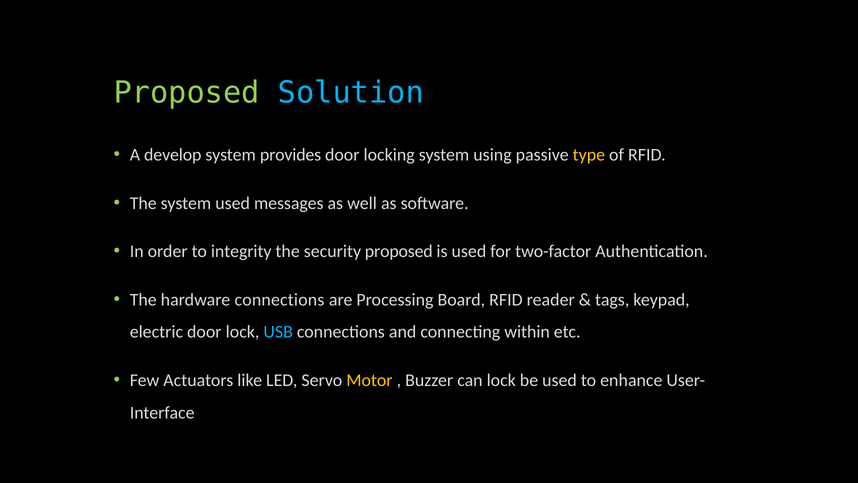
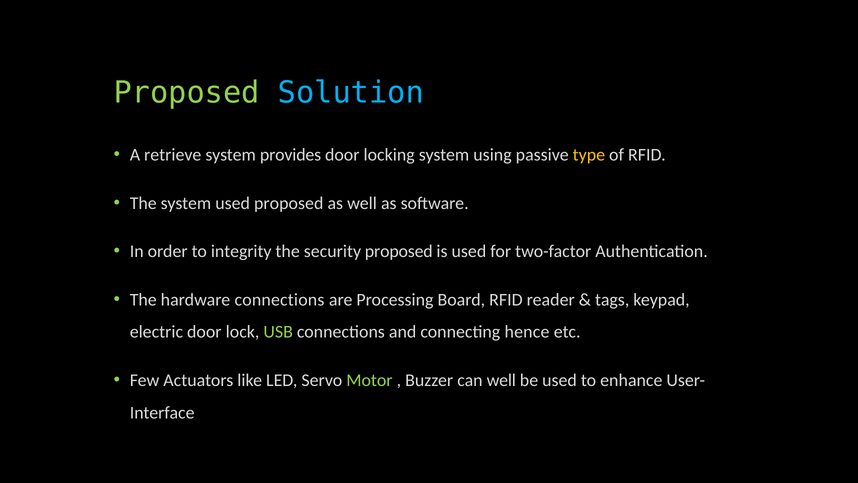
develop: develop -> retrieve
used messages: messages -> proposed
USB colour: light blue -> light green
within: within -> hence
Motor colour: yellow -> light green
can lock: lock -> well
